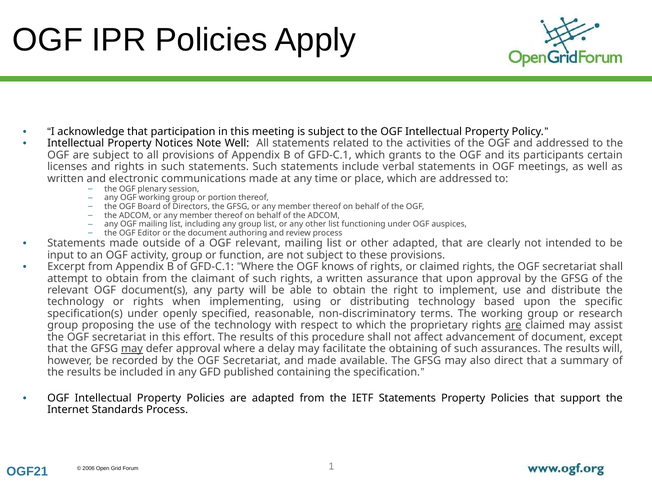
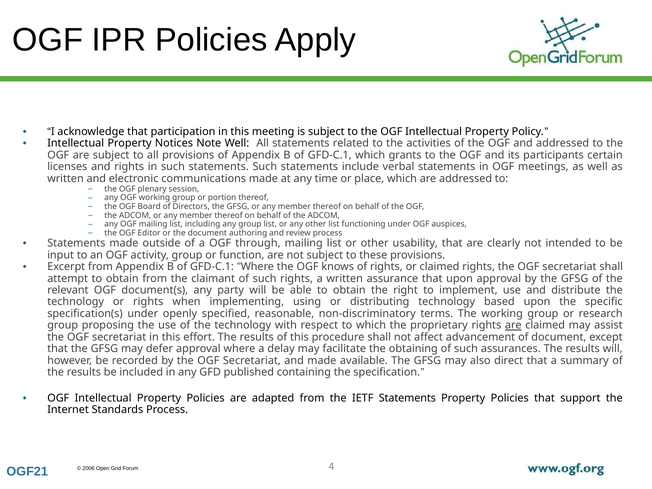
OGF relevant: relevant -> through
other adapted: adapted -> usability
may at (132, 349) underline: present -> none
1: 1 -> 4
